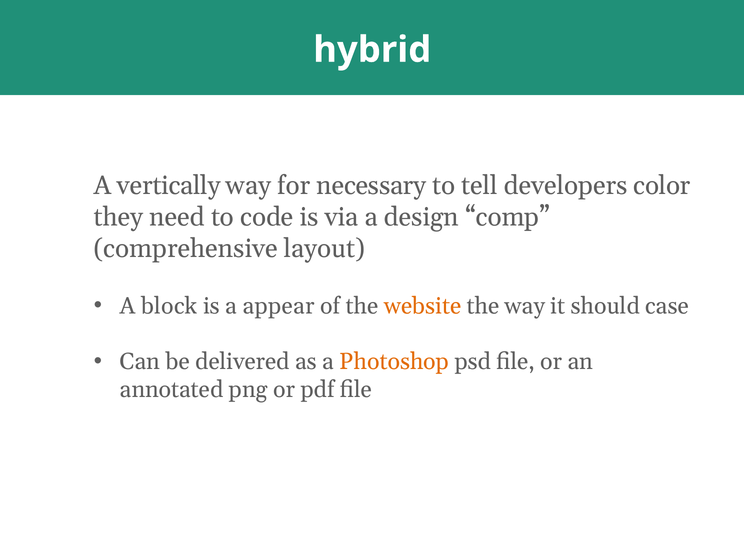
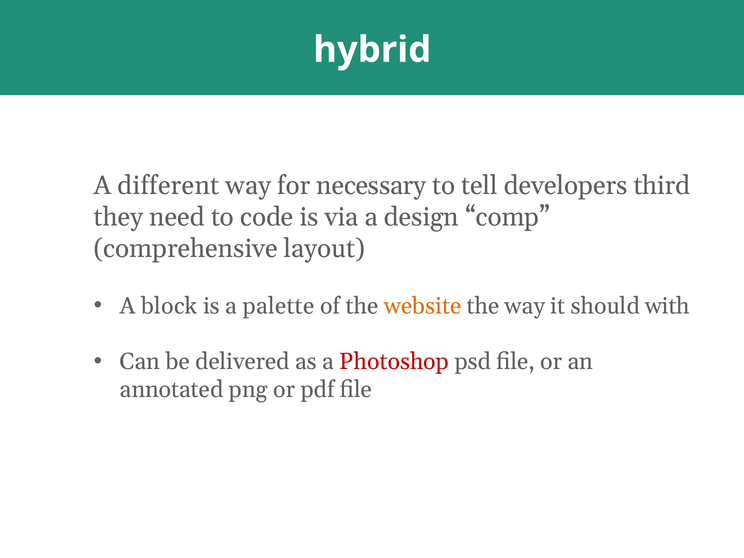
vertically: vertically -> different
color: color -> third
appear: appear -> palette
case: case -> with
Photoshop colour: orange -> red
